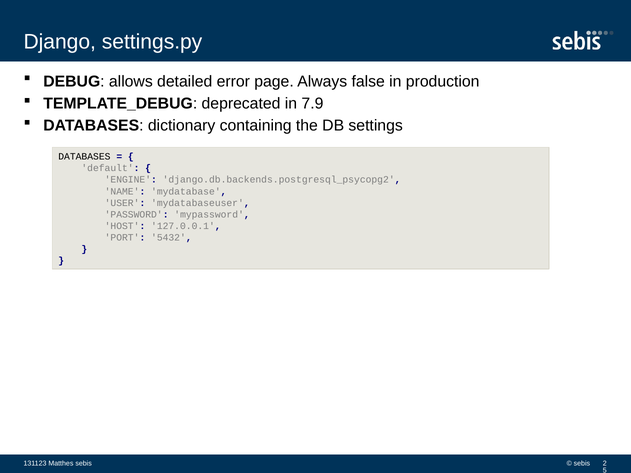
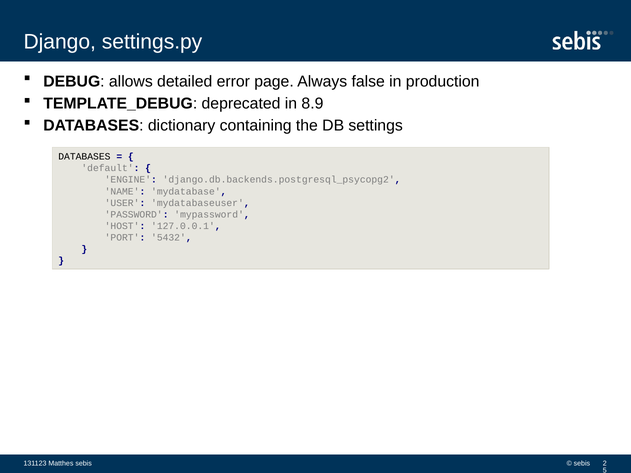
7.9: 7.9 -> 8.9
